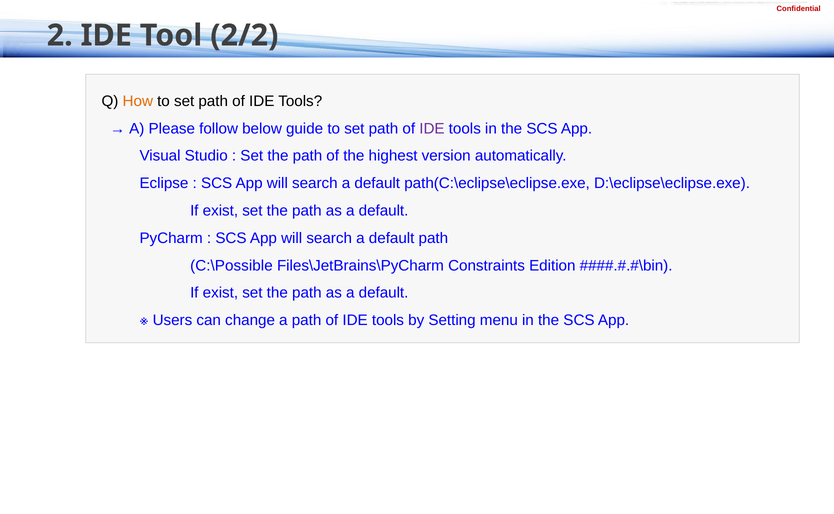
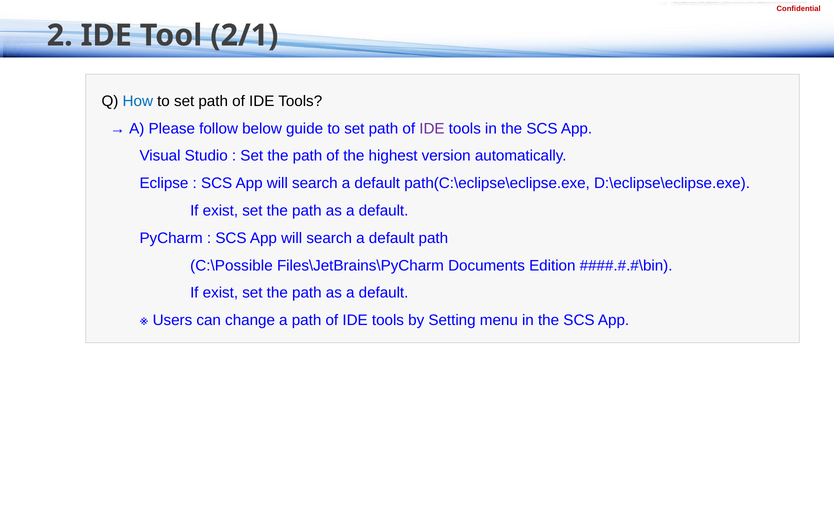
2/2: 2/2 -> 2/1
How colour: orange -> blue
Constraints: Constraints -> Documents
